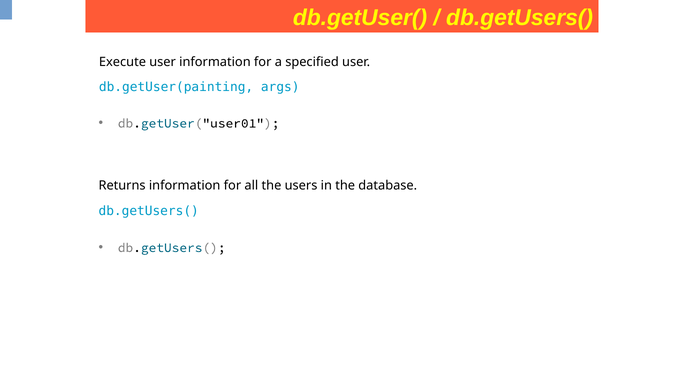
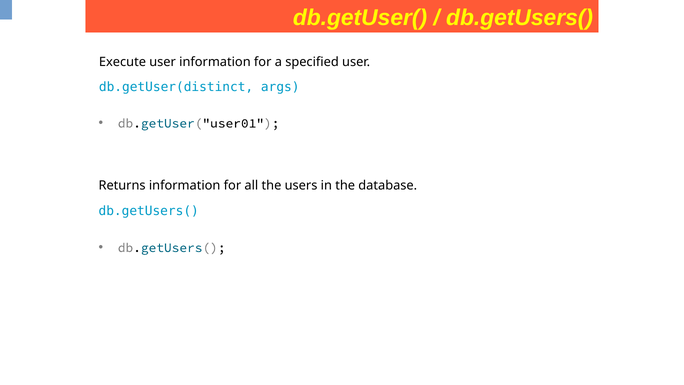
db.getUser(painting: db.getUser(painting -> db.getUser(distinct
